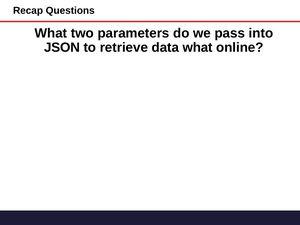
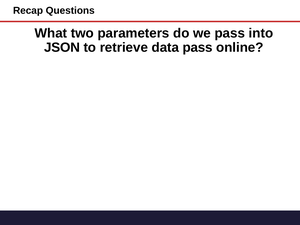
data what: what -> pass
